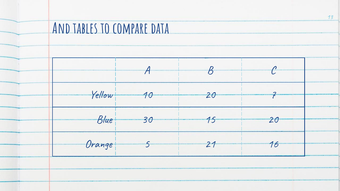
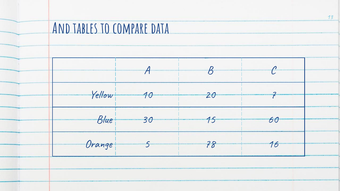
15 20: 20 -> 60
21: 21 -> 78
